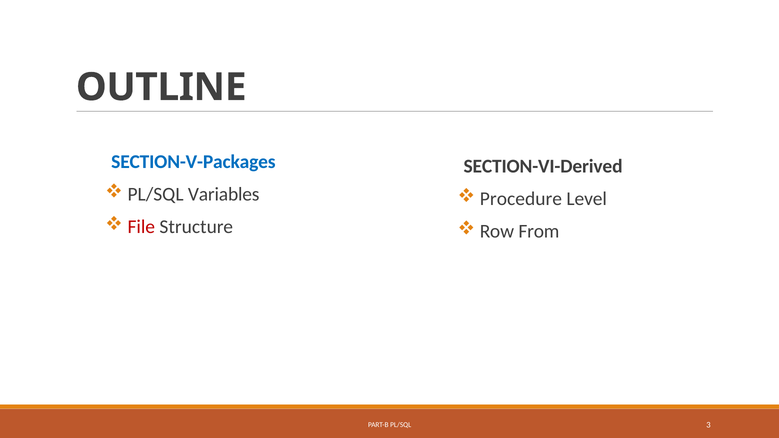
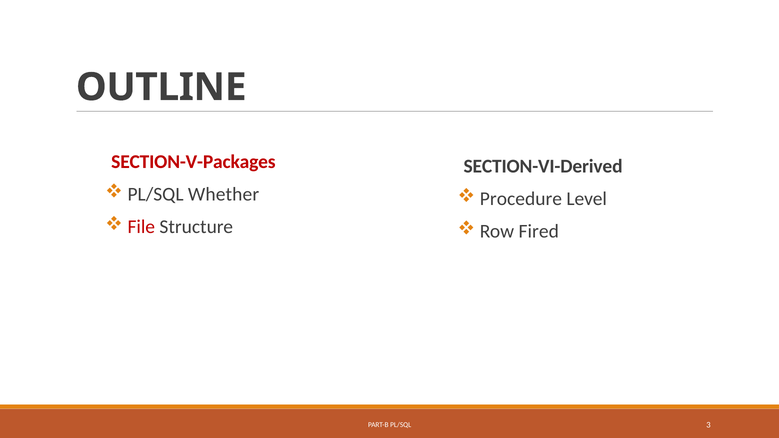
SECTION-V-Packages colour: blue -> red
Variables: Variables -> Whether
From: From -> Fired
